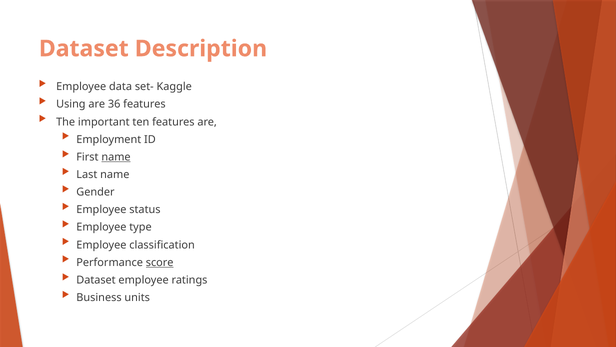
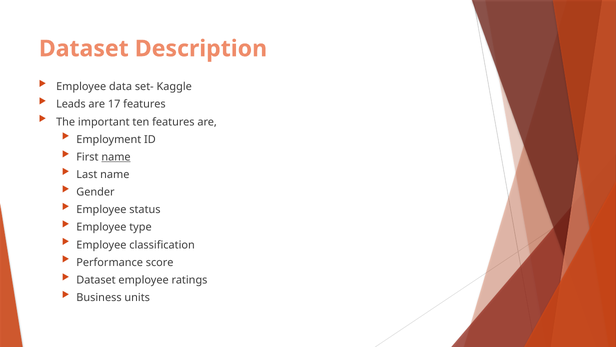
Using: Using -> Leads
36: 36 -> 17
score underline: present -> none
